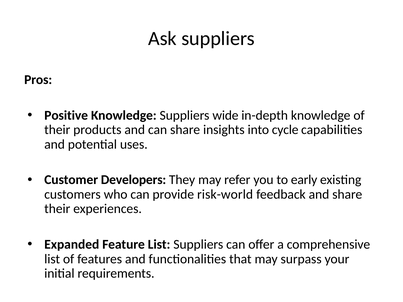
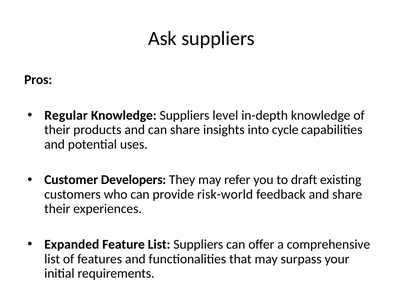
Positive: Positive -> Regular
wide: wide -> level
early: early -> draft
